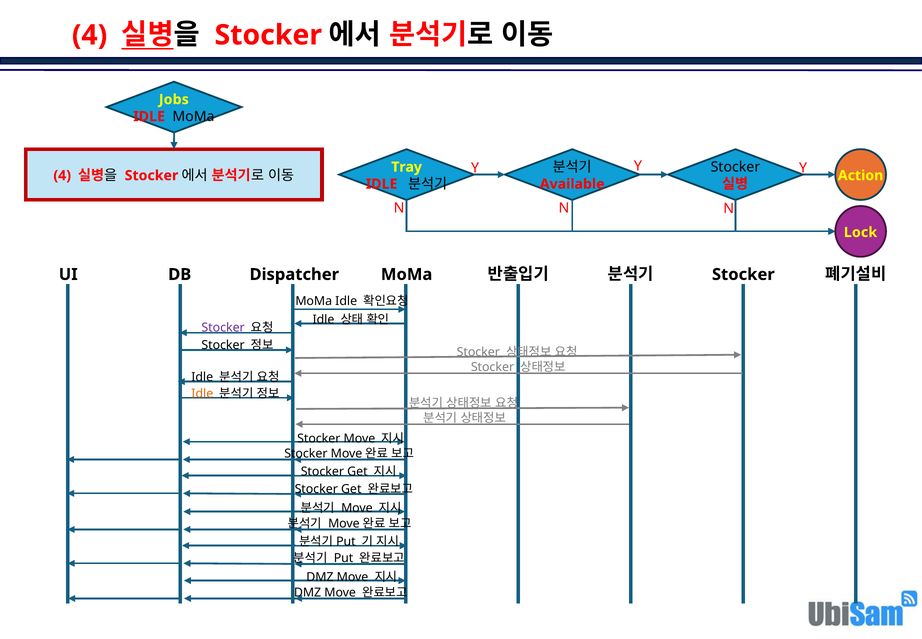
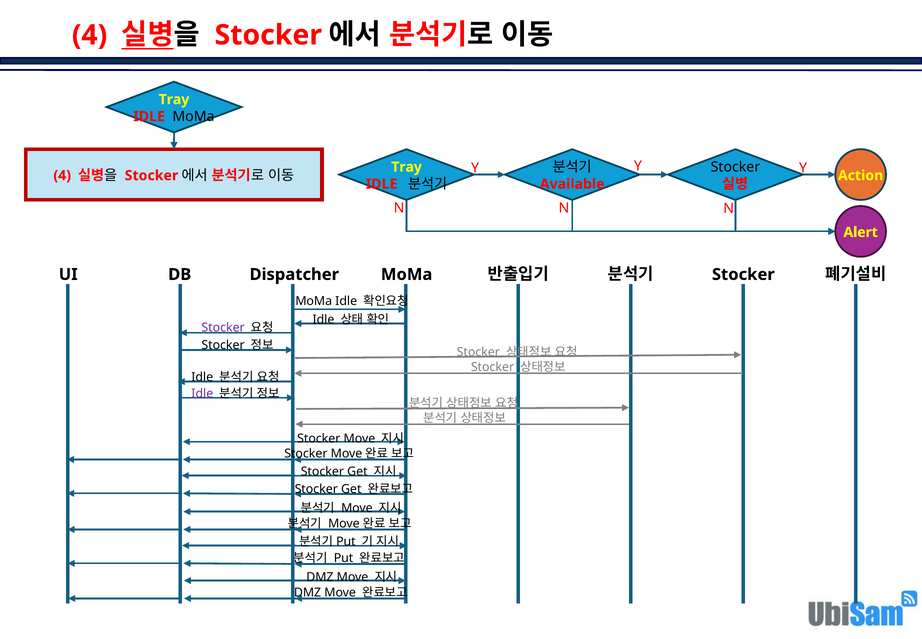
Jobs at (174, 99): Jobs -> Tray
Lock: Lock -> Alert
Idle at (202, 393) colour: orange -> purple
